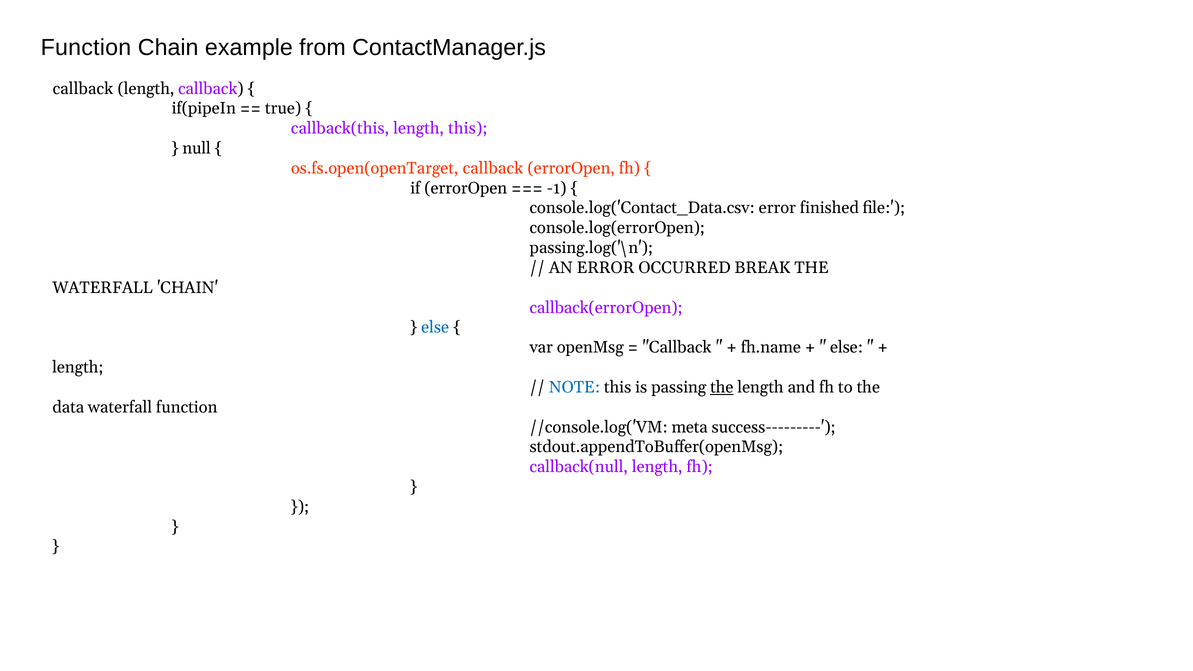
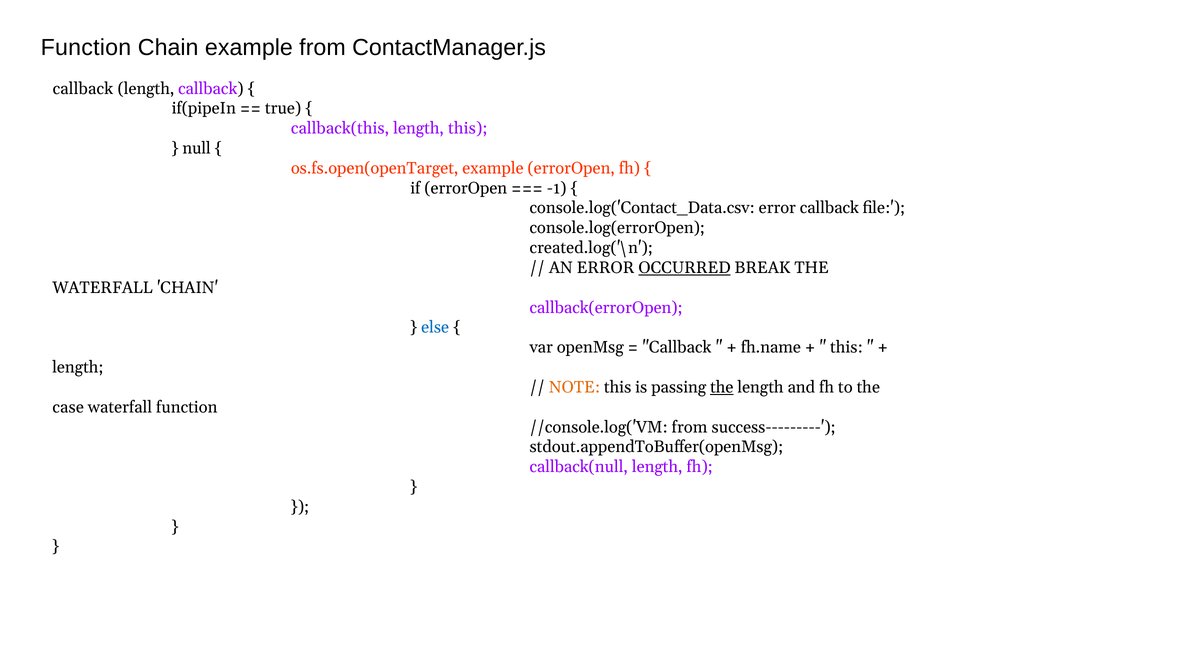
os.fs.open(openTarget callback: callback -> example
error finished: finished -> callback
passing.log('\n: passing.log('\n -> created.log('\n
OCCURRED underline: none -> present
else at (846, 347): else -> this
NOTE colour: blue -> orange
data: data -> case
//console.log('VM meta: meta -> from
